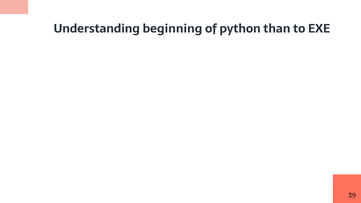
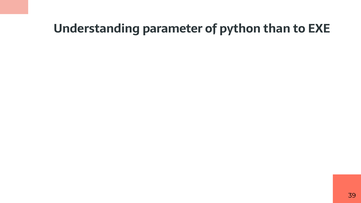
beginning: beginning -> parameter
